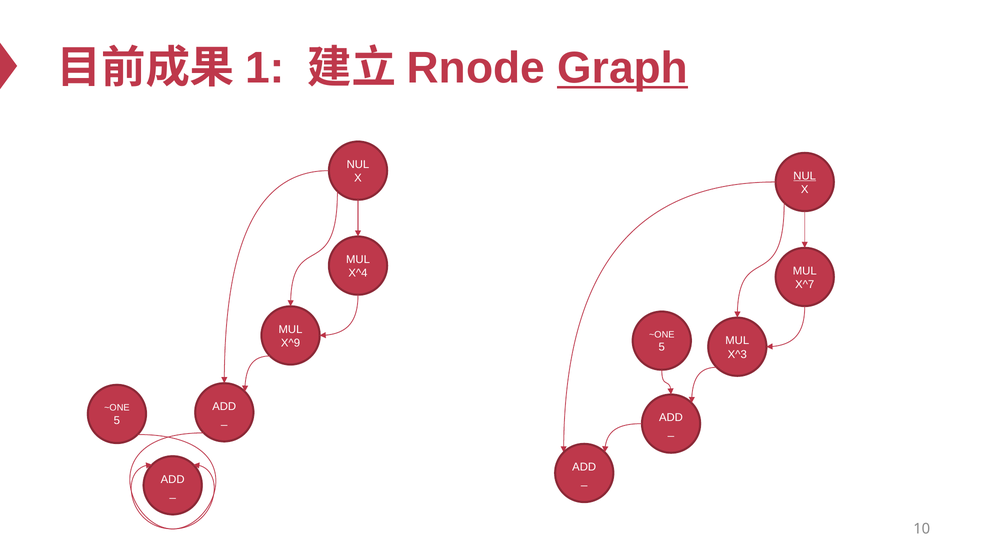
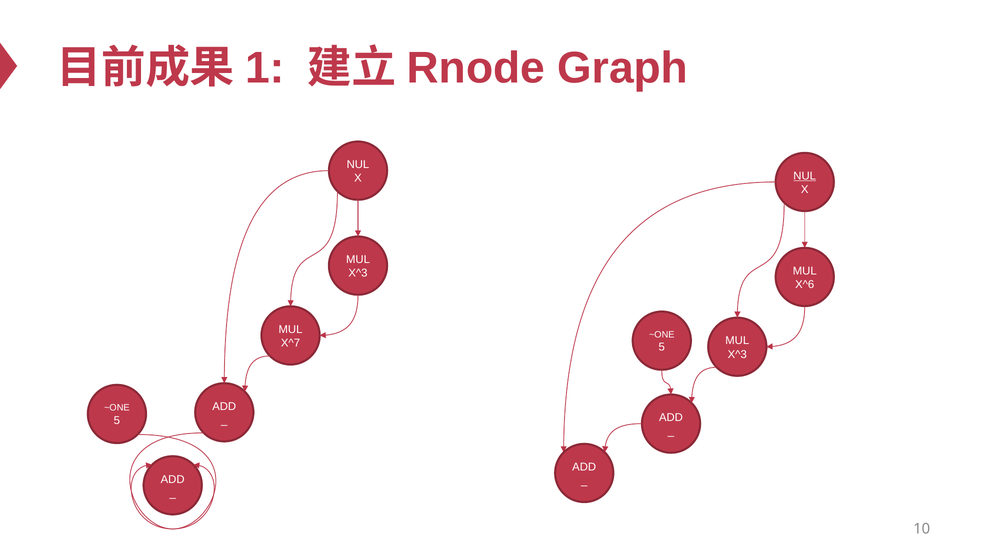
Graph underline: present -> none
X^4 at (358, 273): X^4 -> X^3
X^7: X^7 -> X^6
X^9: X^9 -> X^7
